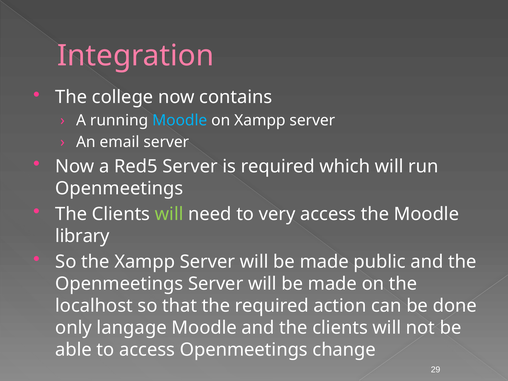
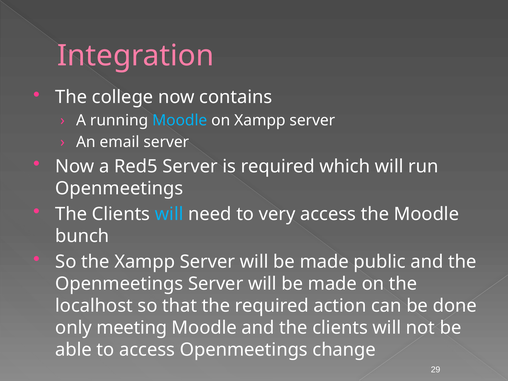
will at (169, 214) colour: light green -> light blue
library: library -> bunch
langage: langage -> meeting
